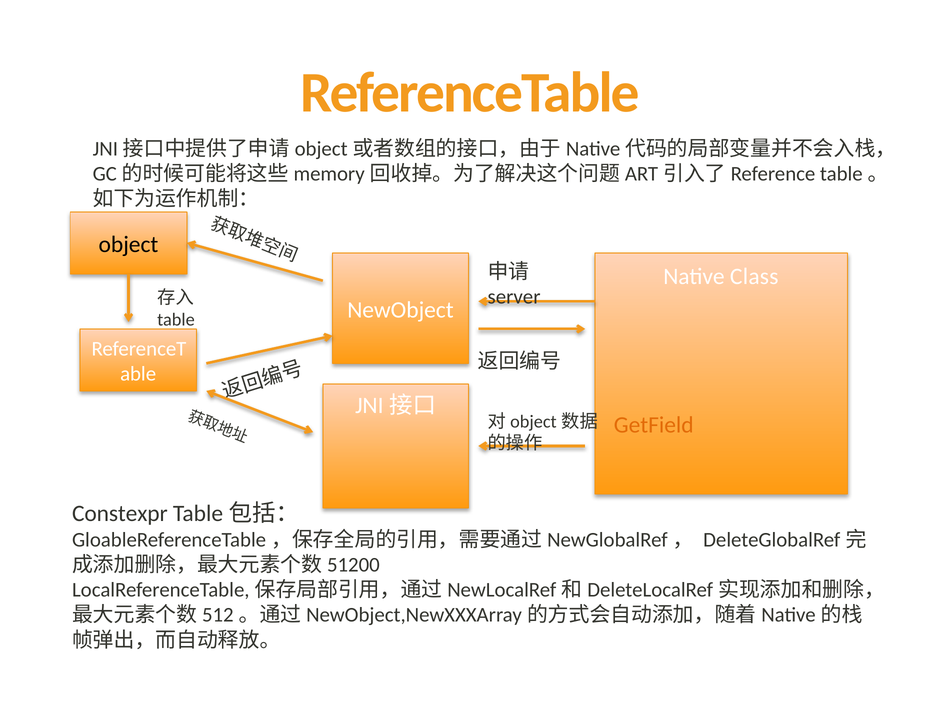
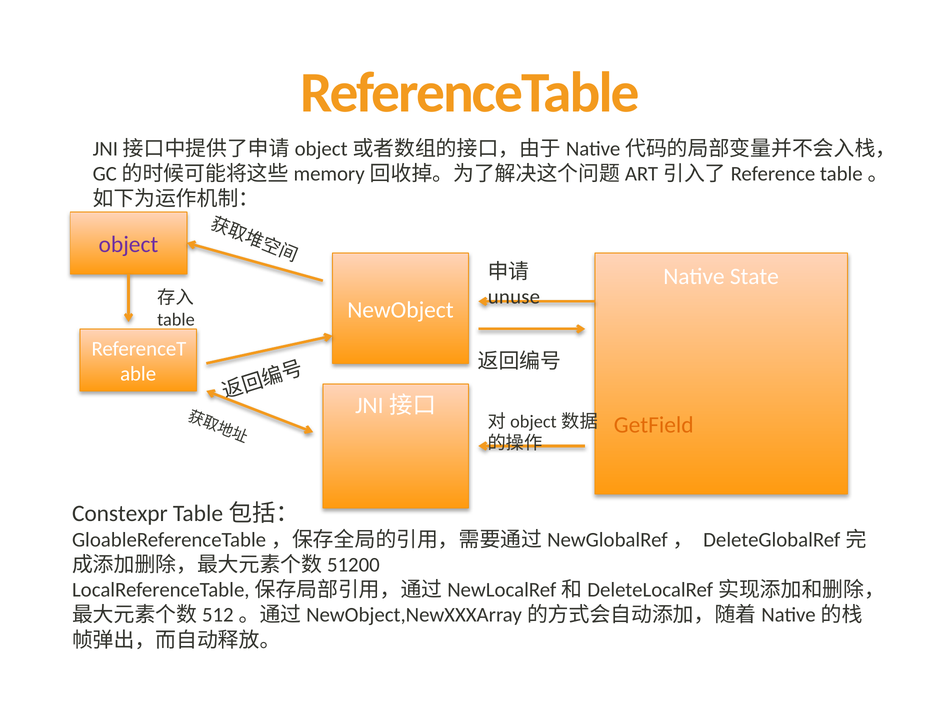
object colour: black -> purple
Class: Class -> State
server: server -> unuse
